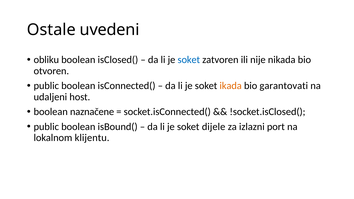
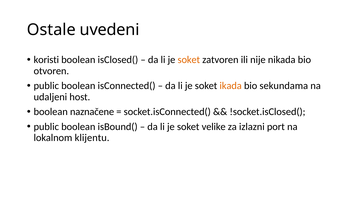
obliku: obliku -> koristi
soket at (189, 60) colour: blue -> orange
garantovati: garantovati -> sekundama
dijele: dijele -> velike
